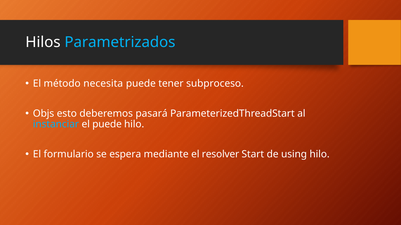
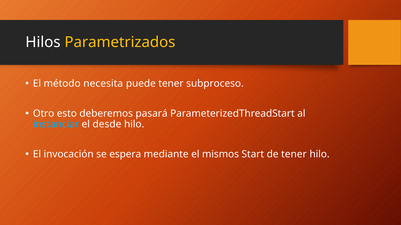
Parametrizados colour: light blue -> yellow
Objs: Objs -> Otro
el puede: puede -> desde
formulario: formulario -> invocación
resolver: resolver -> mismos
de using: using -> tener
